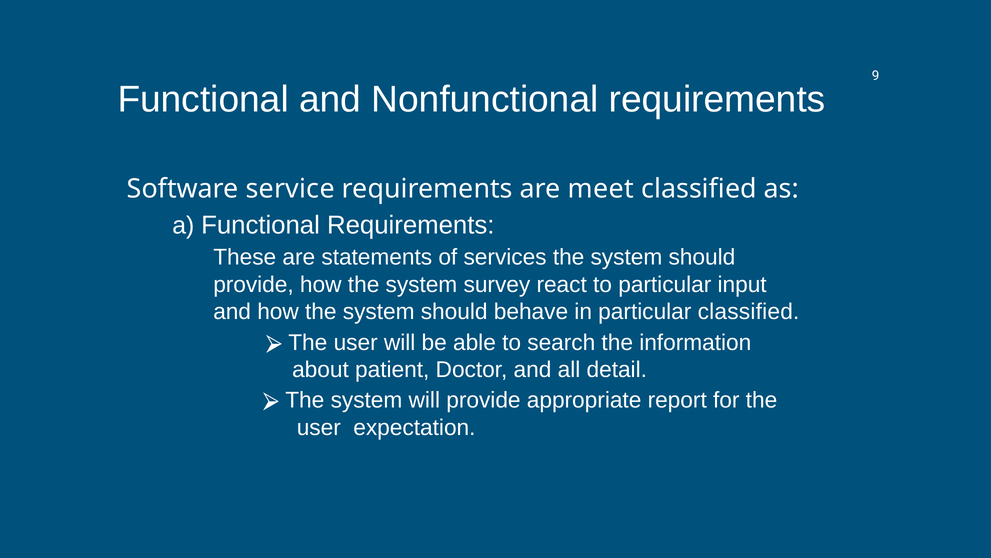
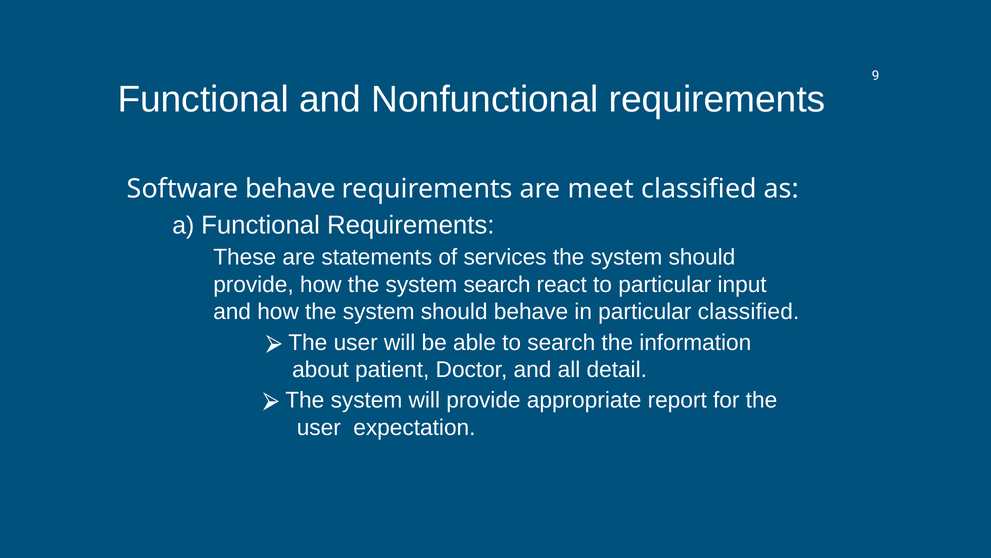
Software service: service -> behave
system survey: survey -> search
